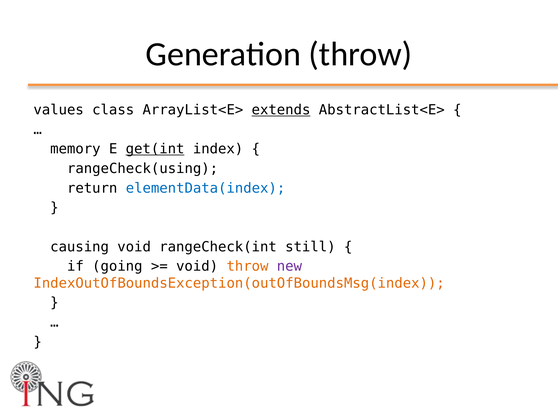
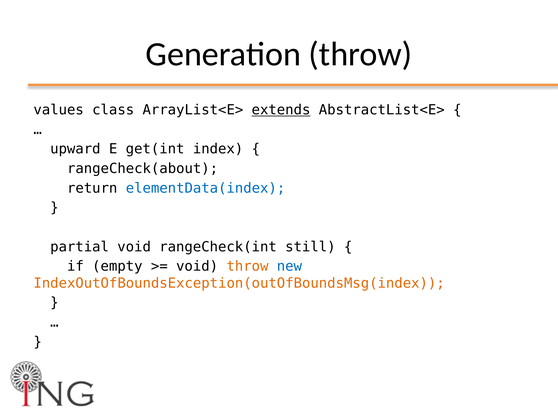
memory: memory -> upward
get(int underline: present -> none
rangeCheck(using: rangeCheck(using -> rangeCheck(about
causing: causing -> partial
going: going -> empty
new colour: purple -> blue
